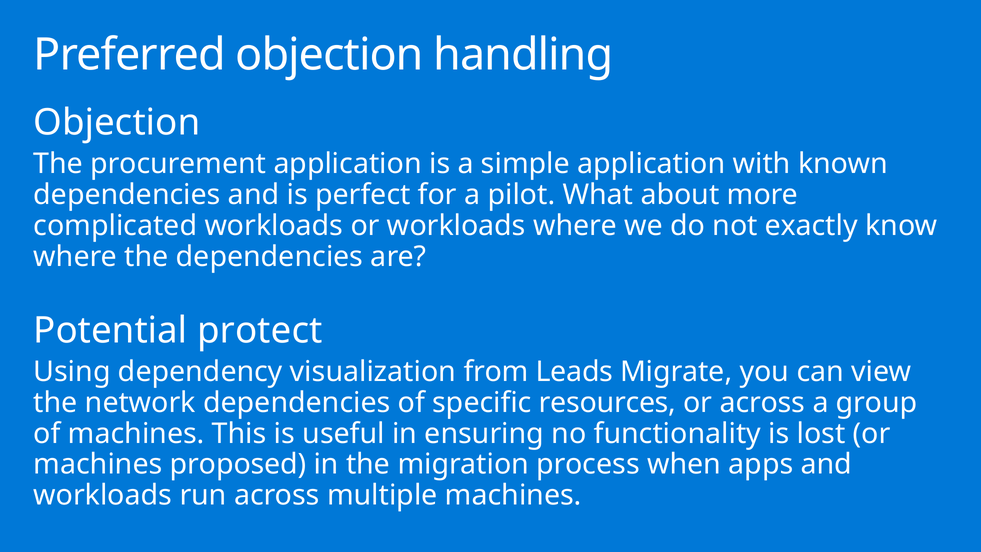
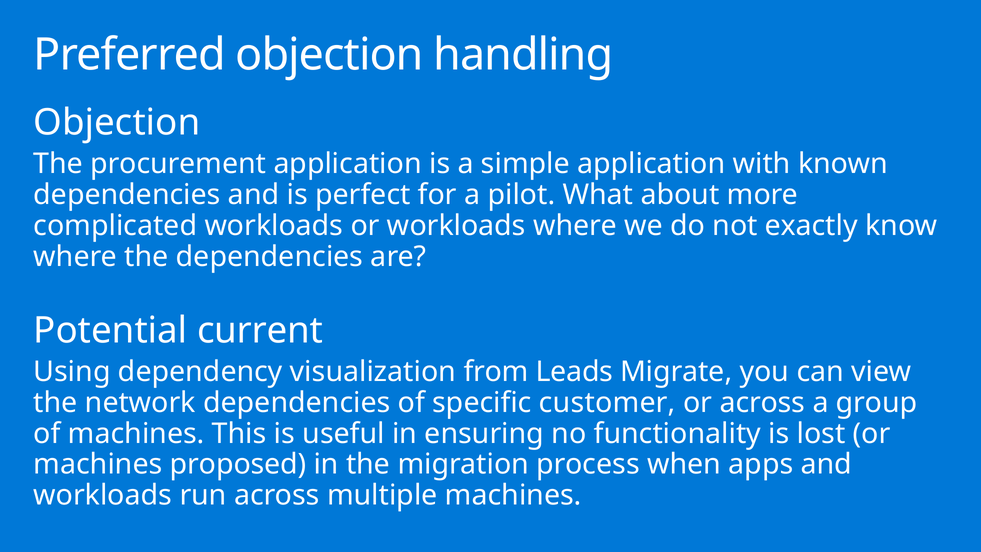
protect: protect -> current
resources: resources -> customer
